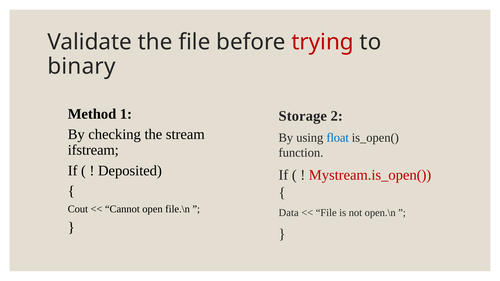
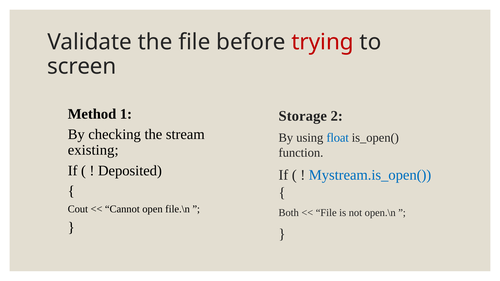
binary: binary -> screen
ifstream: ifstream -> existing
Mystream.is_open( colour: red -> blue
Data: Data -> Both
